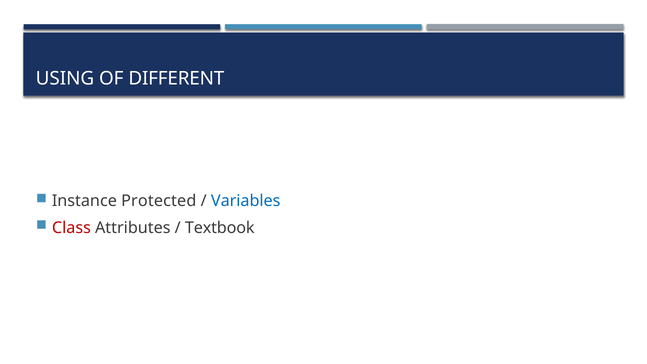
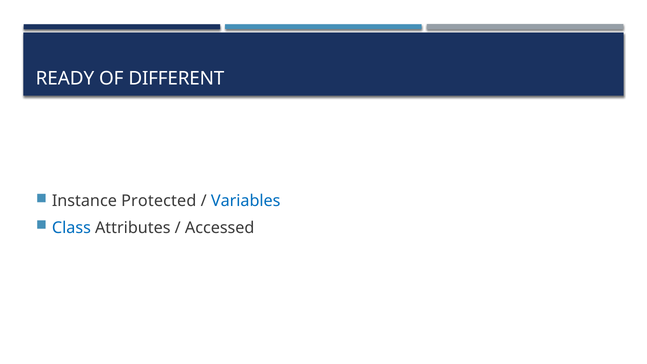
USING: USING -> READY
Class colour: red -> blue
Textbook: Textbook -> Accessed
